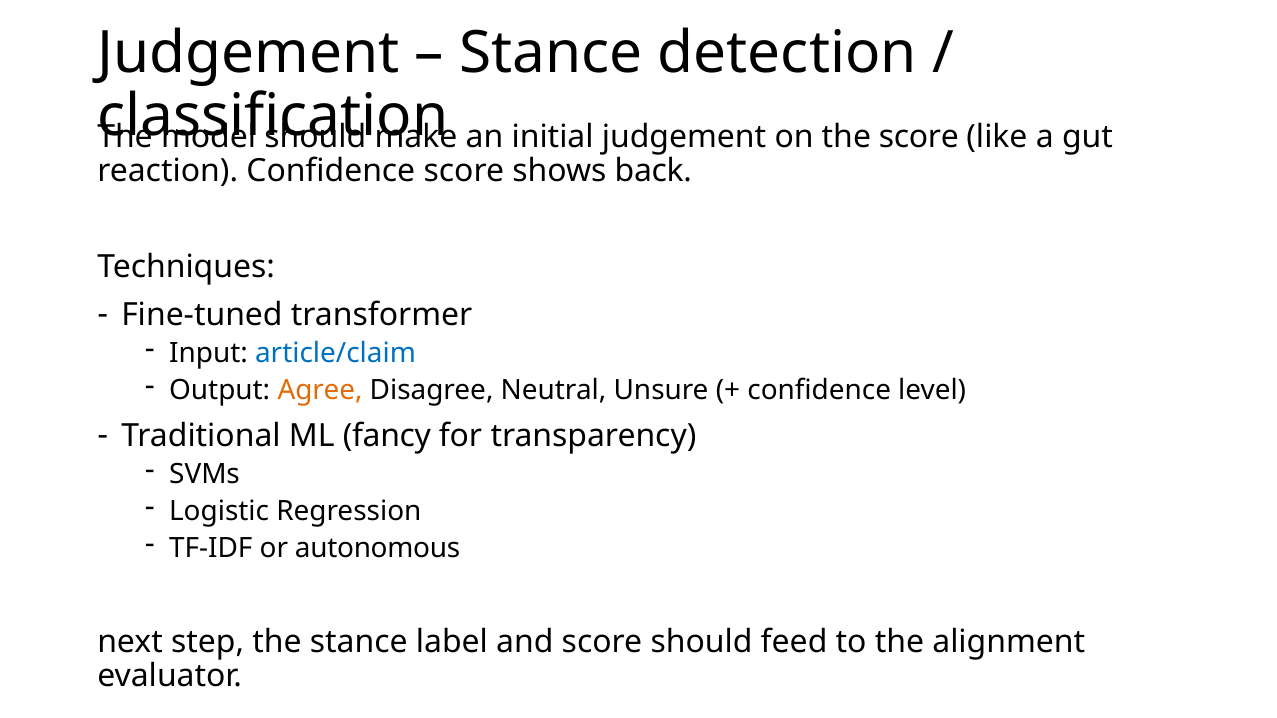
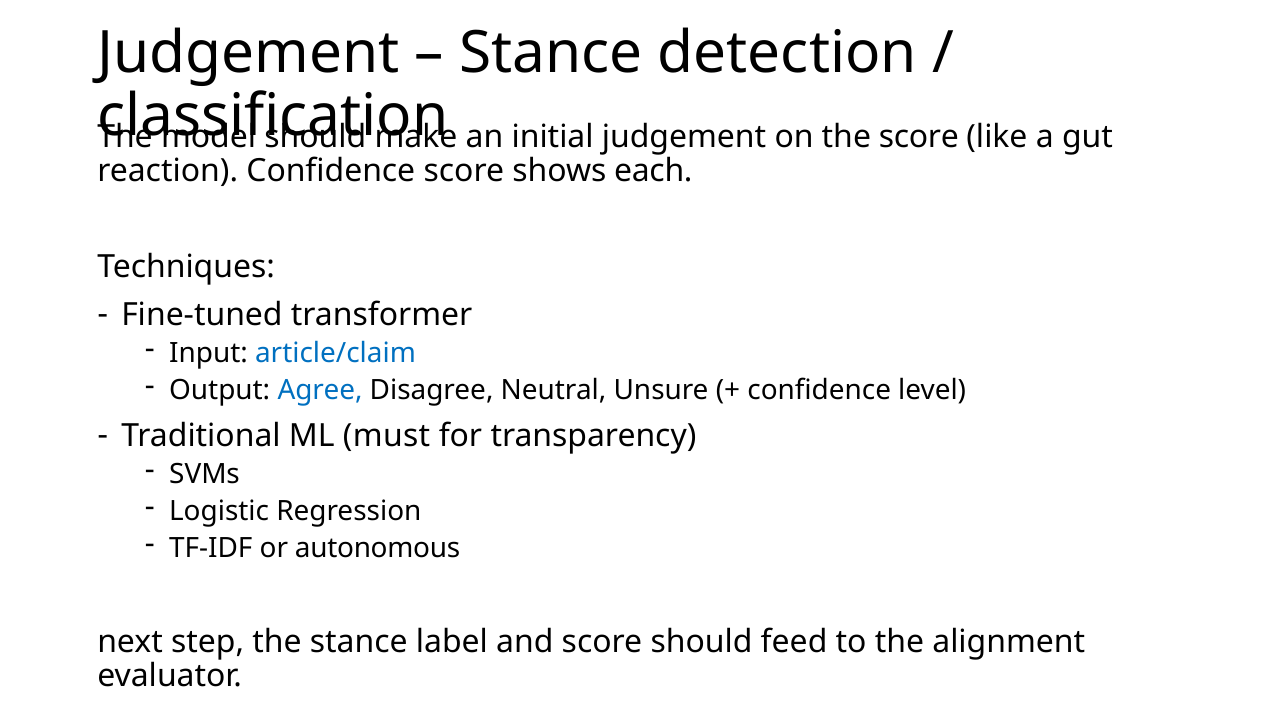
back: back -> each
Agree colour: orange -> blue
fancy: fancy -> must
